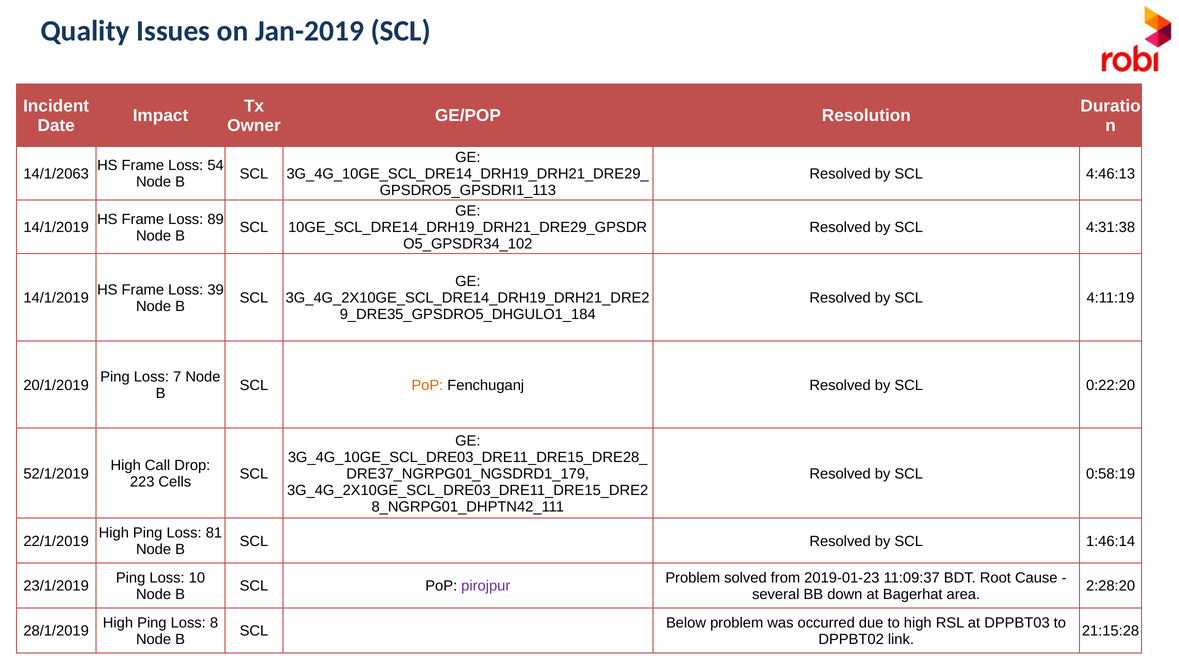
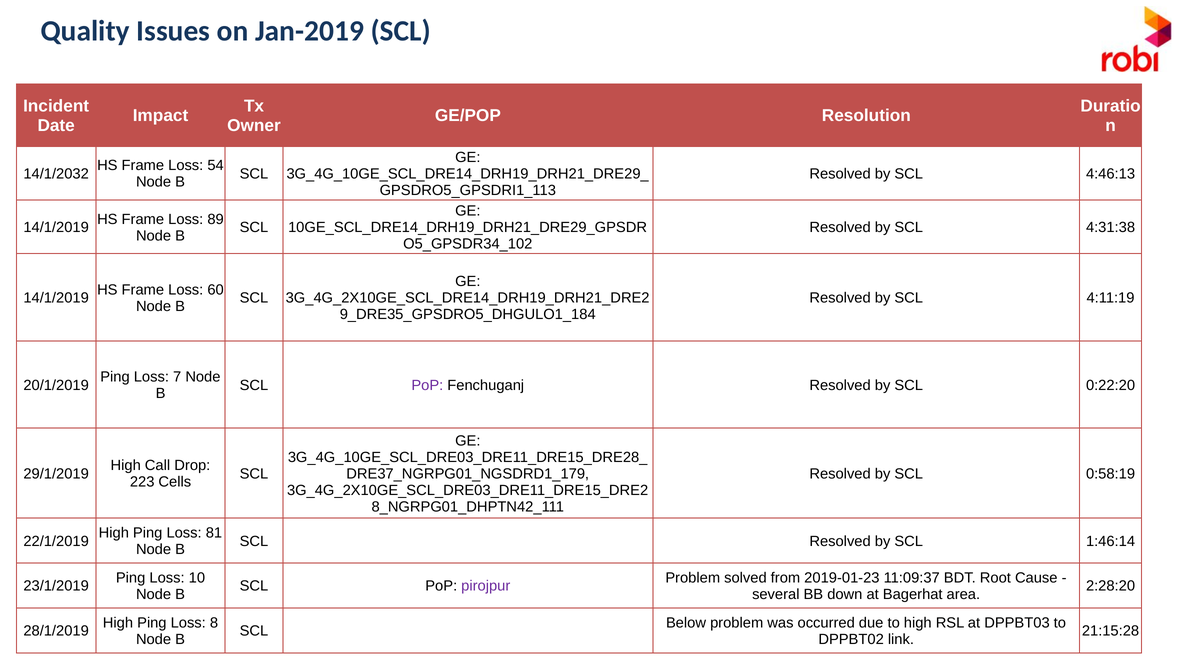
14/1/2063: 14/1/2063 -> 14/1/2032
39: 39 -> 60
PoP at (427, 385) colour: orange -> purple
52/1/2019: 52/1/2019 -> 29/1/2019
